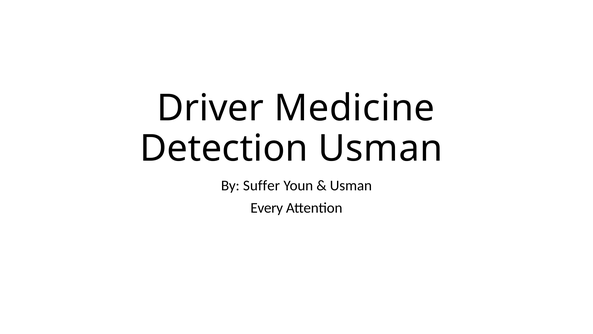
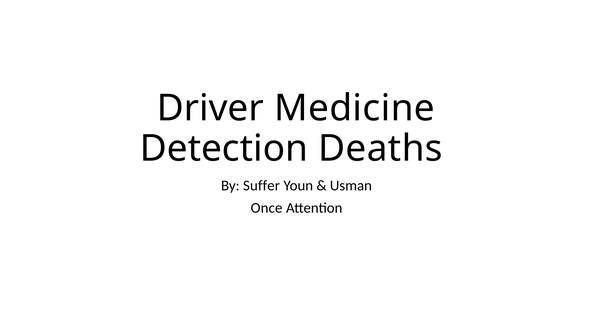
Detection Usman: Usman -> Deaths
Every: Every -> Once
